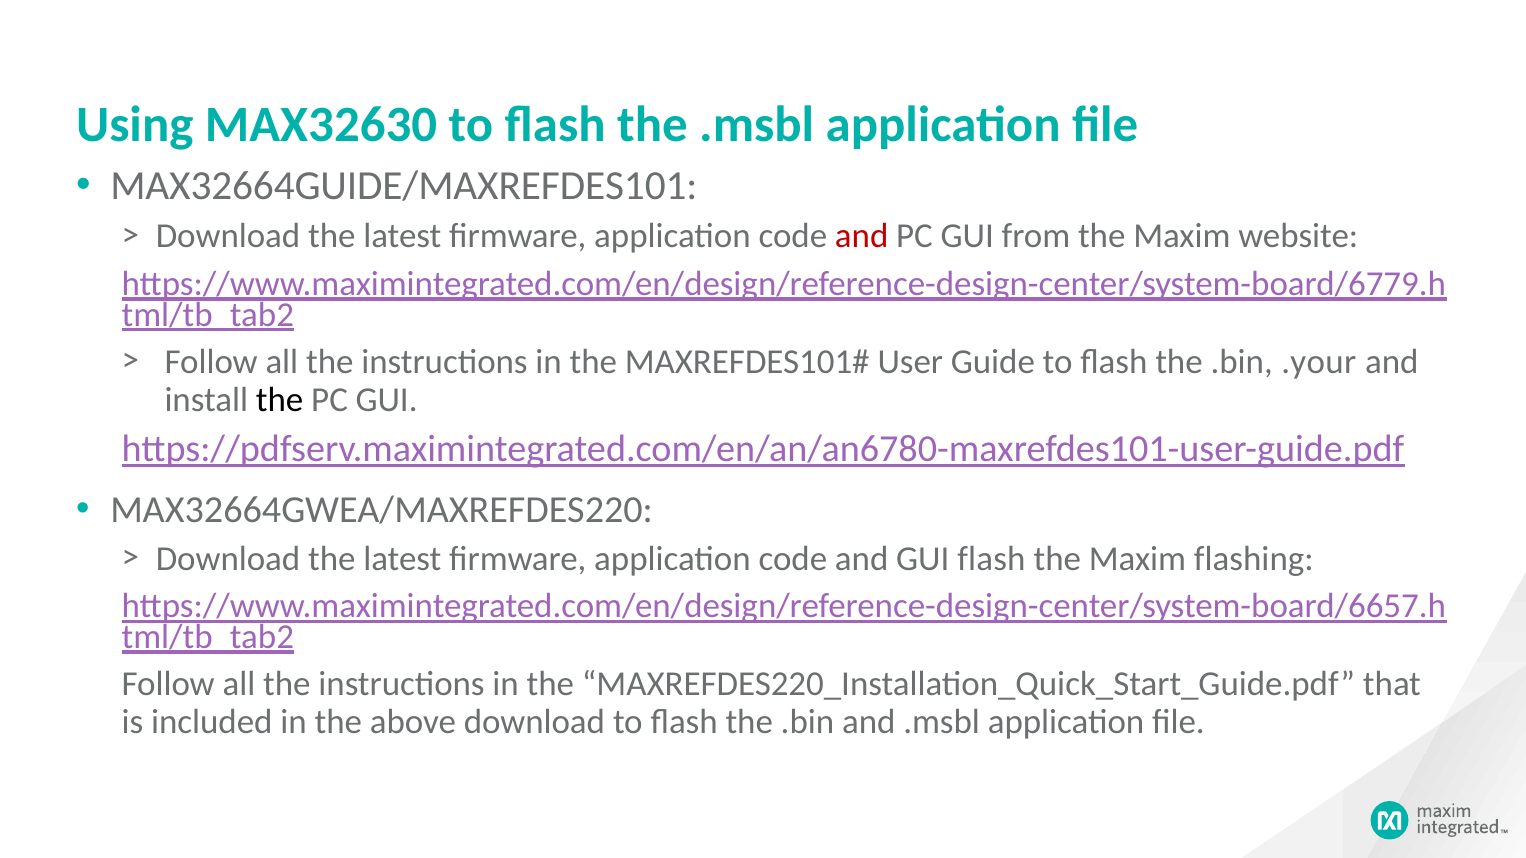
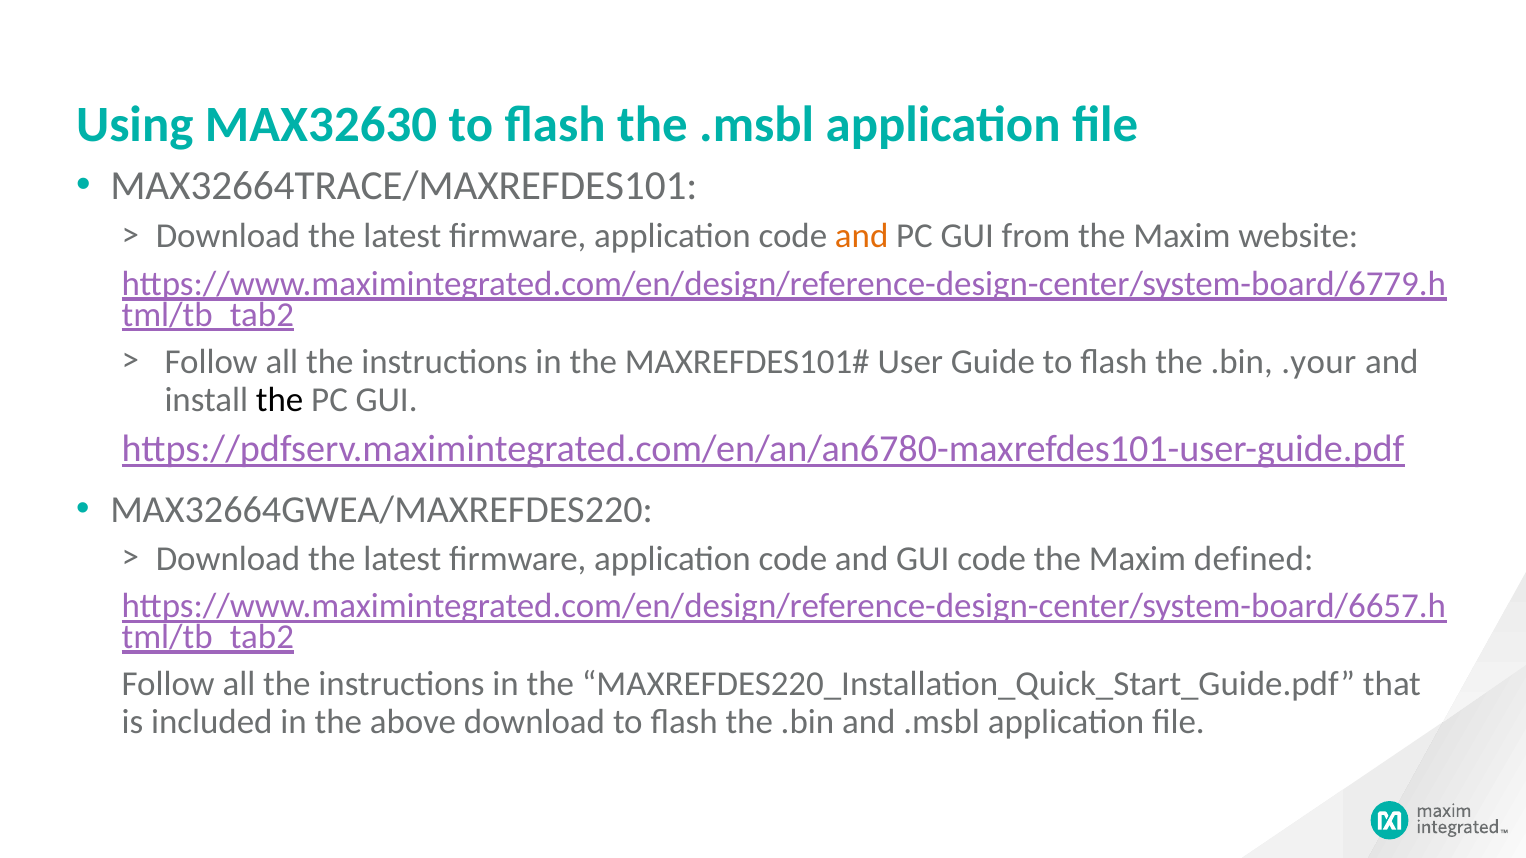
MAX32664GUIDE/MAXREFDES101: MAX32664GUIDE/MAXREFDES101 -> MAX32664TRACE/MAXREFDES101
and at (862, 236) colour: red -> orange
GUI flash: flash -> code
flashing: flashing -> defined
